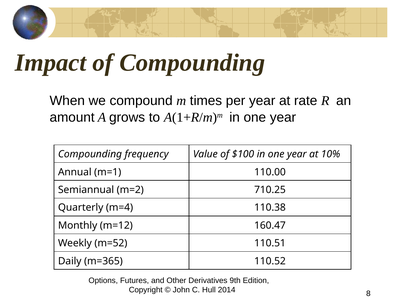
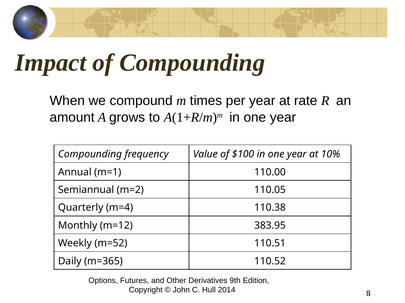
710.25: 710.25 -> 110.05
160.47: 160.47 -> 383.95
